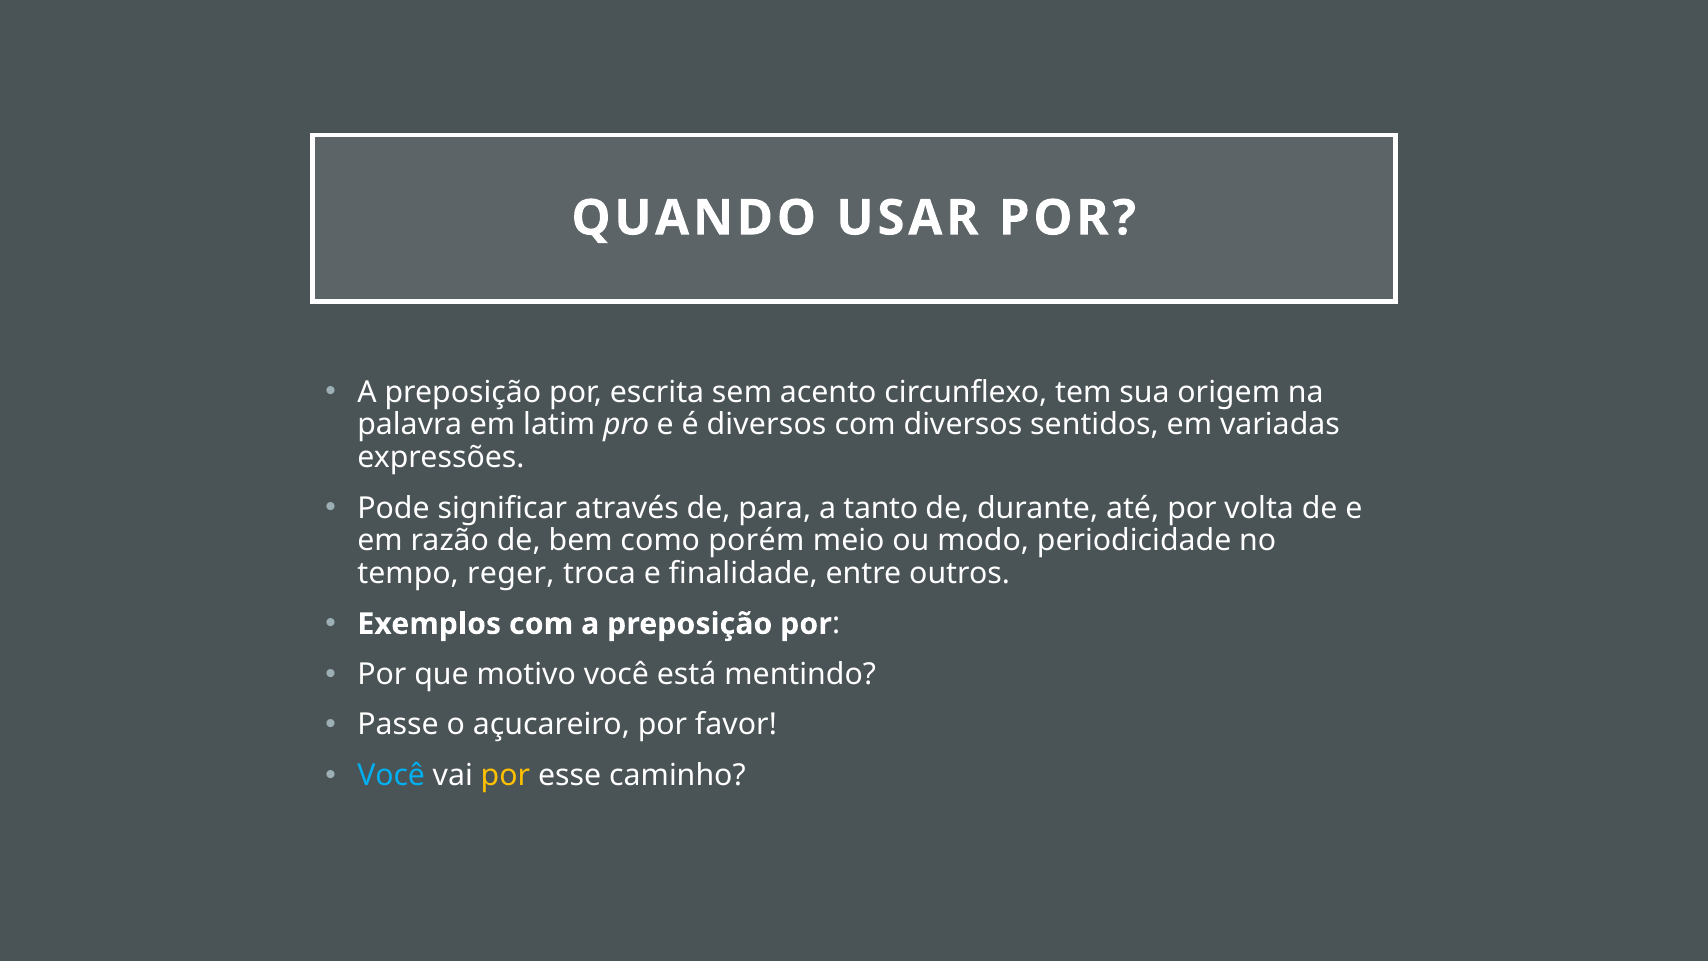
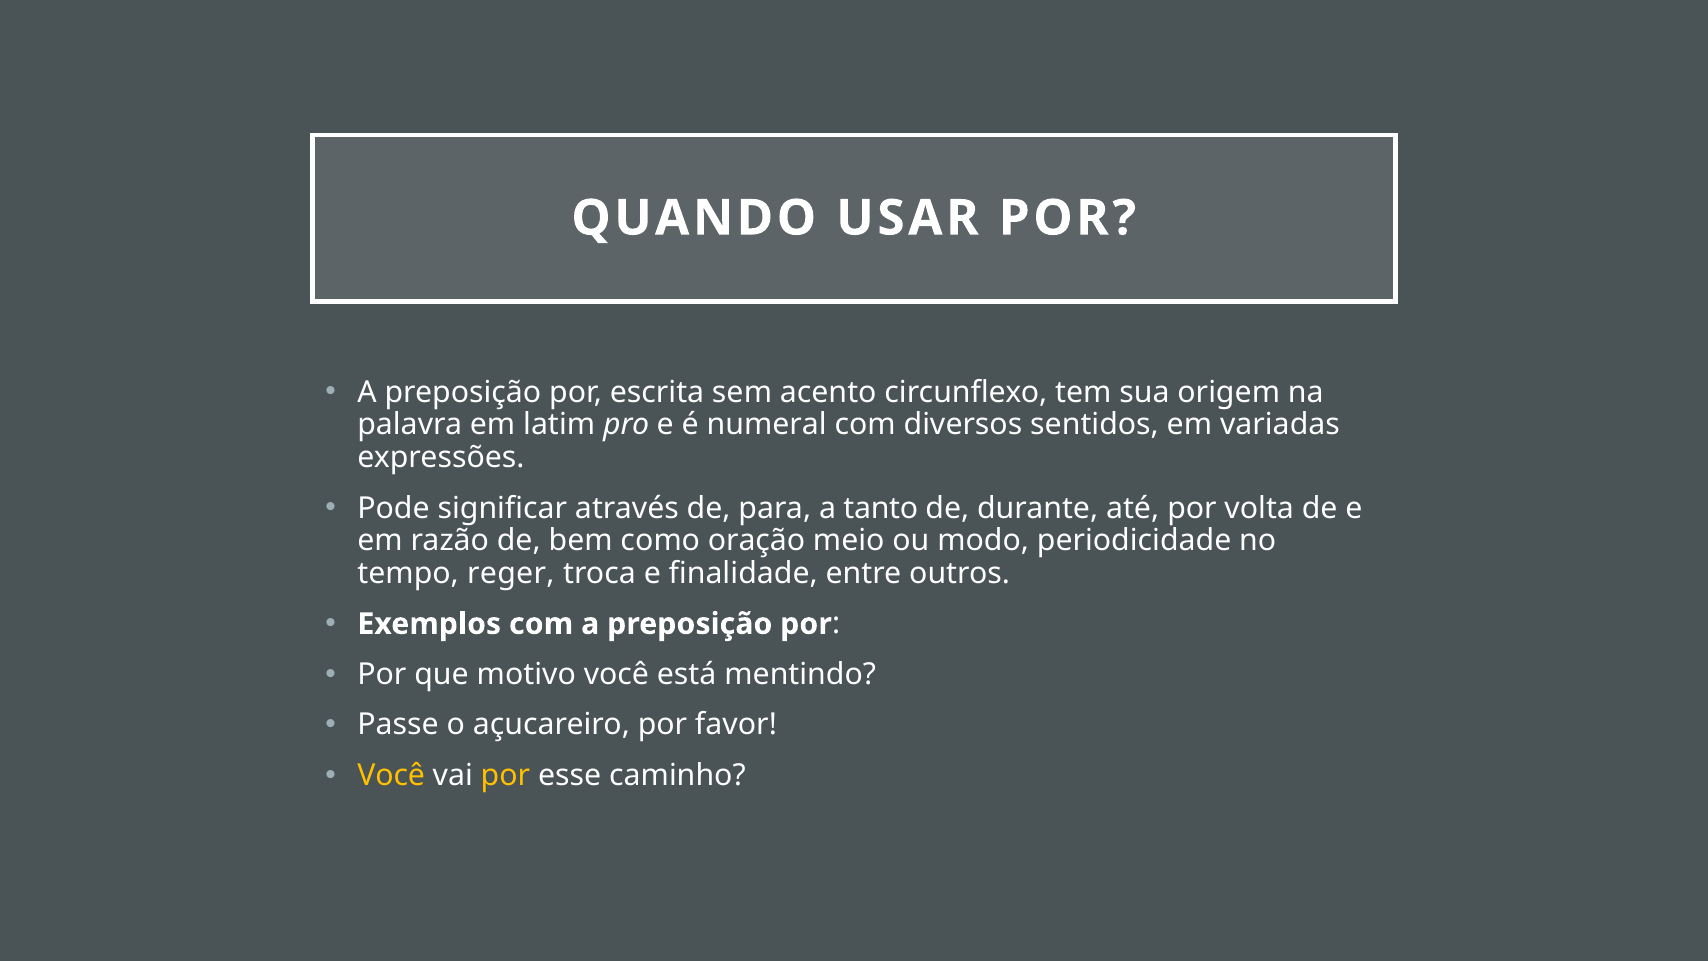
é diversos: diversos -> numeral
porém: porém -> oração
Você at (391, 775) colour: light blue -> yellow
